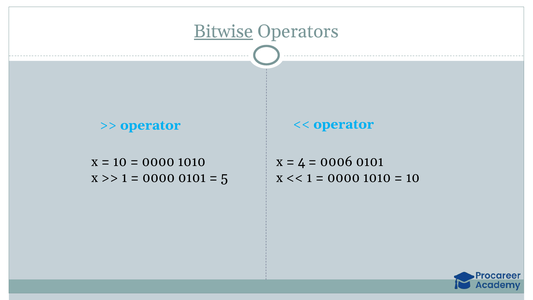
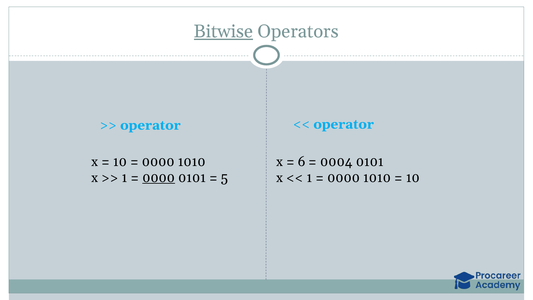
4: 4 -> 6
0006: 0006 -> 0004
0000 at (159, 178) underline: none -> present
